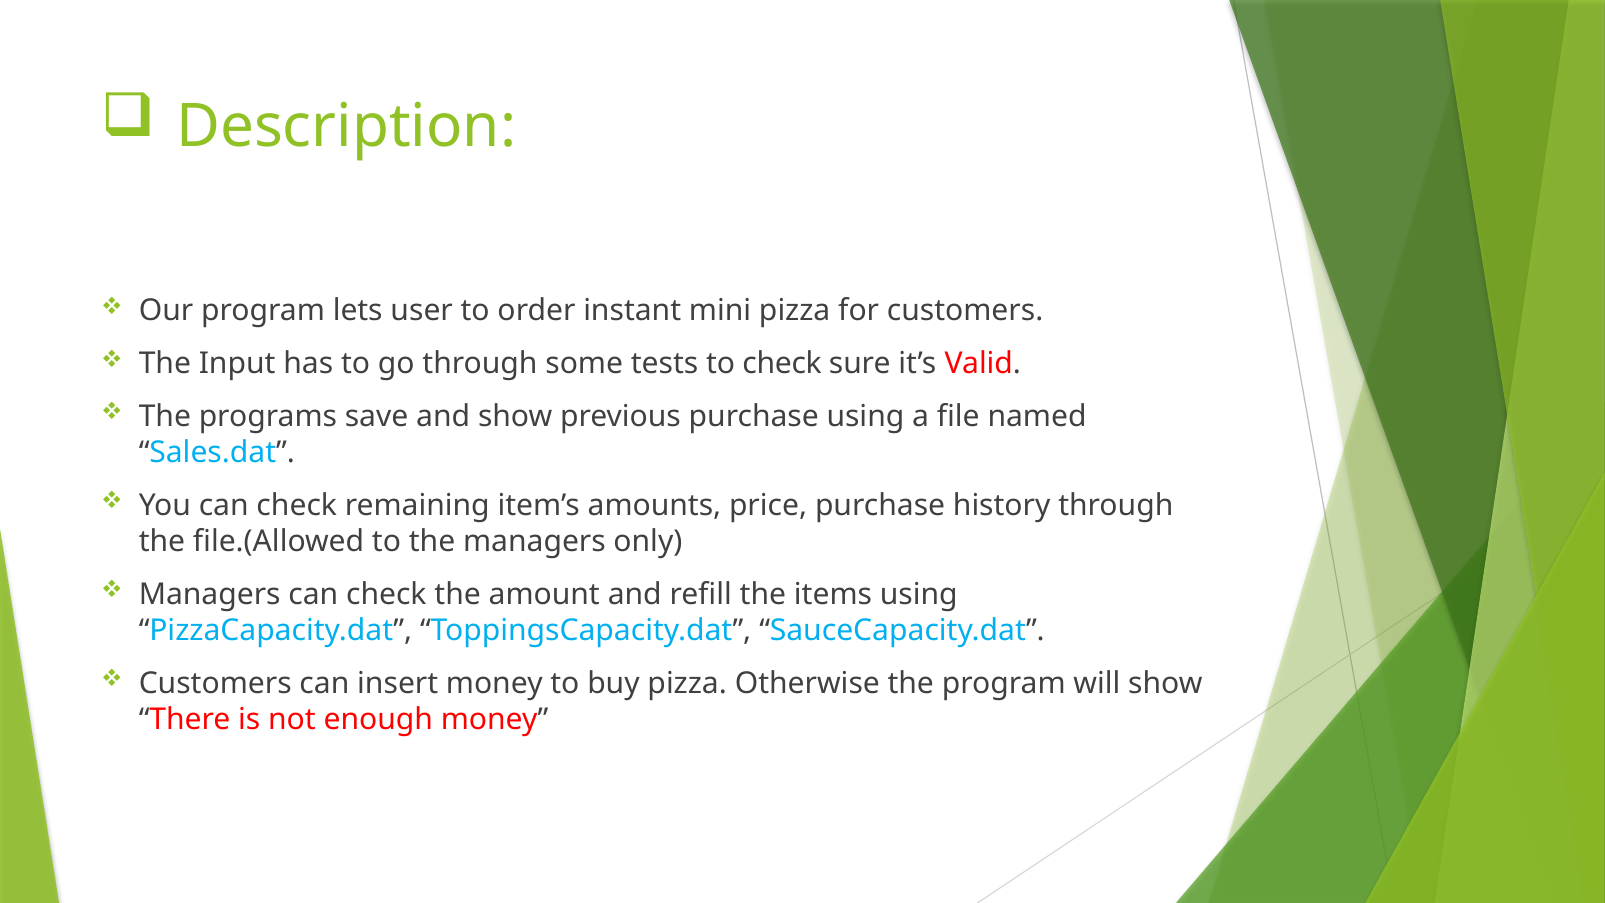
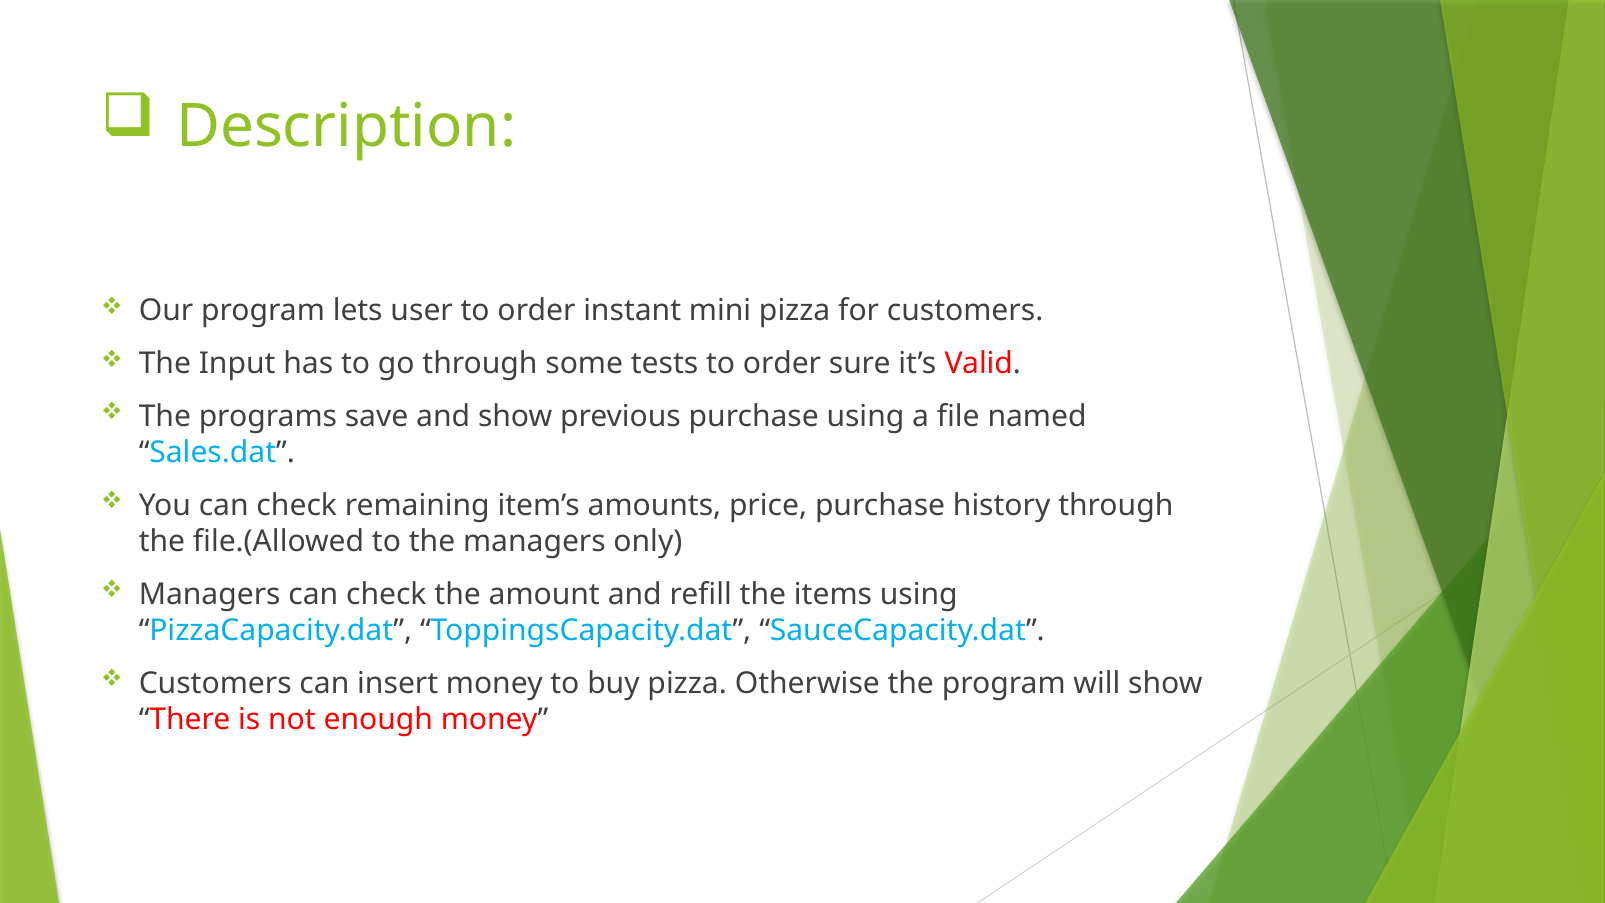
tests to check: check -> order
